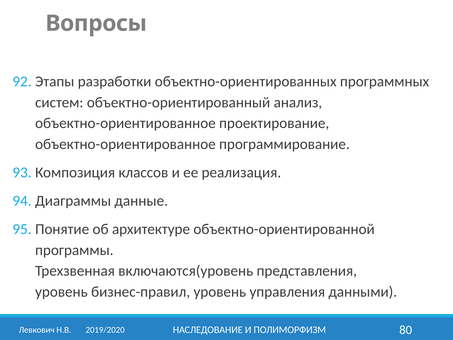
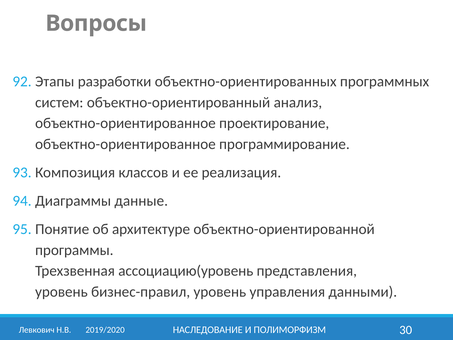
включаются(уровень: включаются(уровень -> ассоциацию(уровень
80: 80 -> 30
